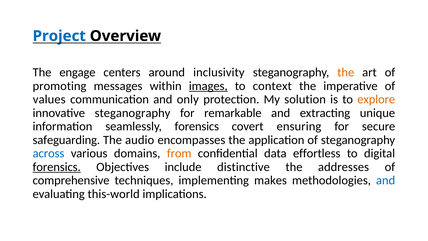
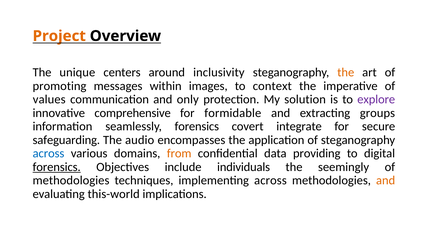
Project colour: blue -> orange
engage: engage -> unique
images underline: present -> none
explore colour: orange -> purple
innovative steganography: steganography -> comprehensive
remarkable: remarkable -> formidable
unique: unique -> groups
ensuring: ensuring -> integrate
effortless: effortless -> providing
distinctive: distinctive -> individuals
addresses: addresses -> seemingly
comprehensive at (71, 180): comprehensive -> methodologies
implementing makes: makes -> across
and at (386, 180) colour: blue -> orange
